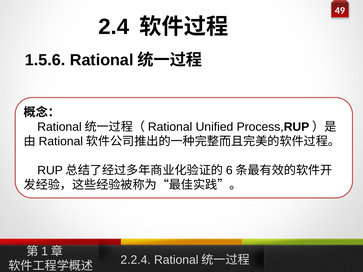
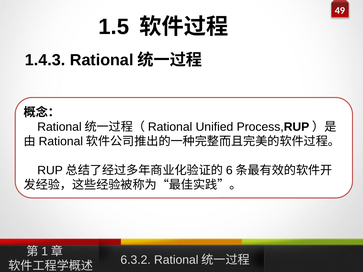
2.4: 2.4 -> 1.5
1.5.6: 1.5.6 -> 1.4.3
2.2.4: 2.2.4 -> 6.3.2
